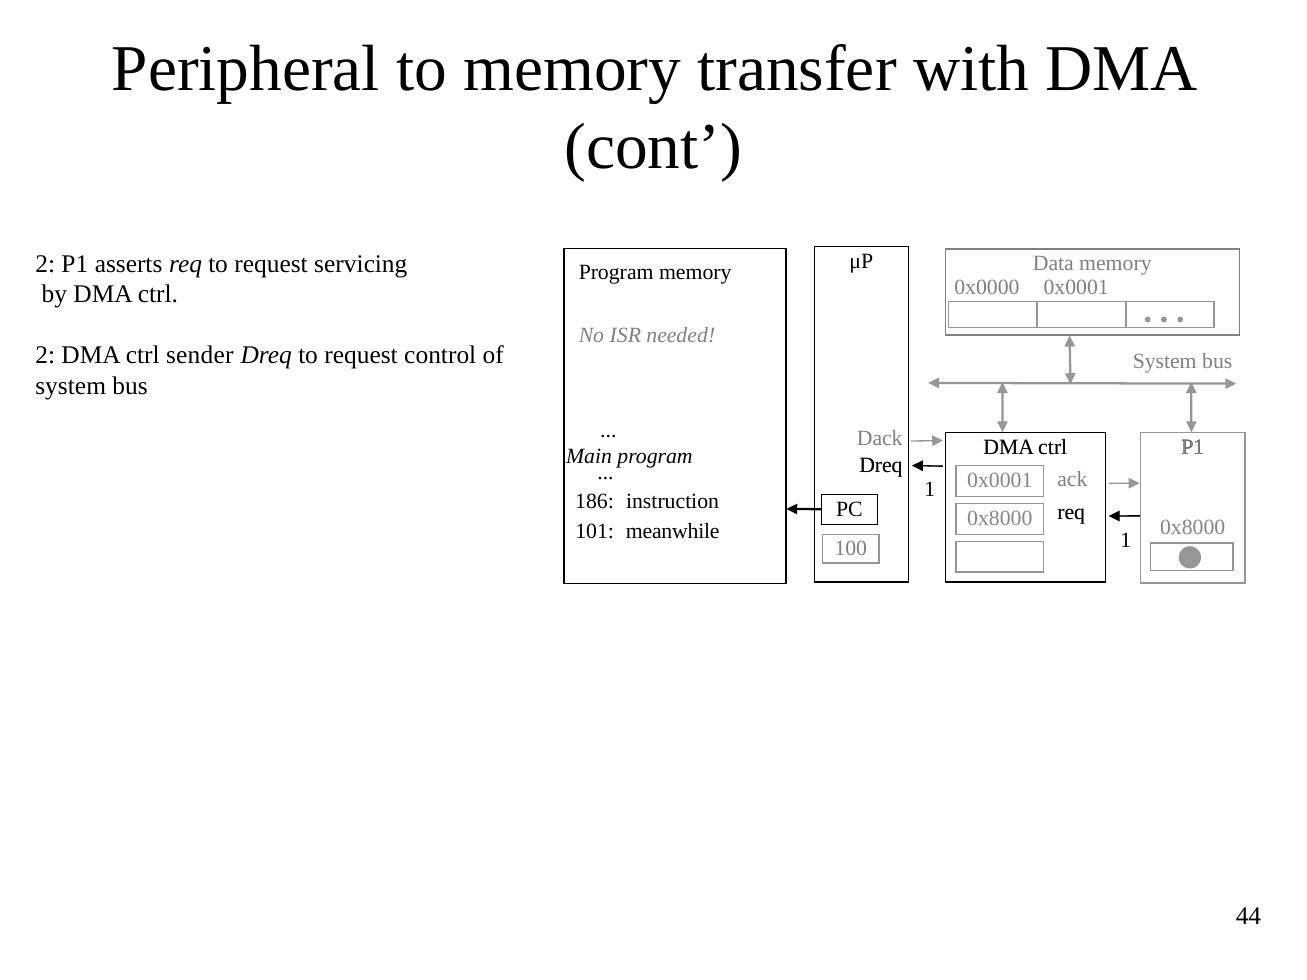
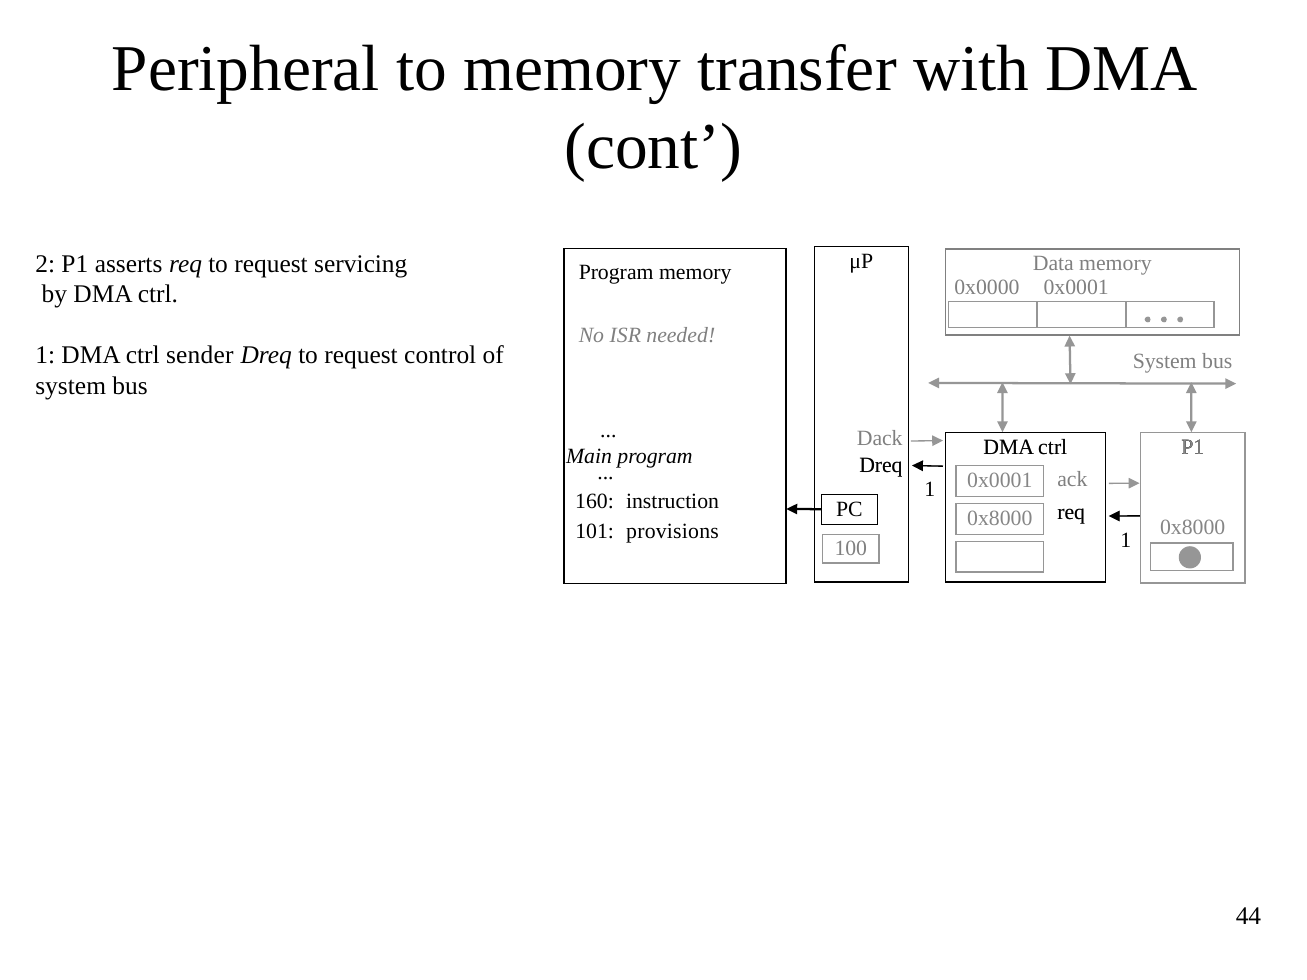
2 at (45, 355): 2 -> 1
186: 186 -> 160
meanwhile: meanwhile -> provisions
